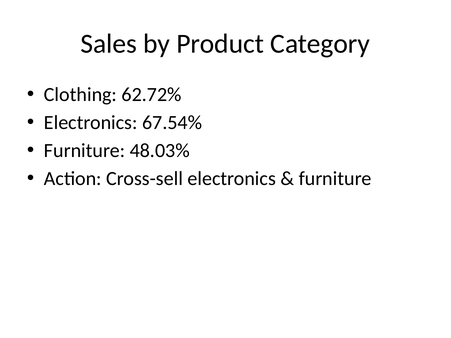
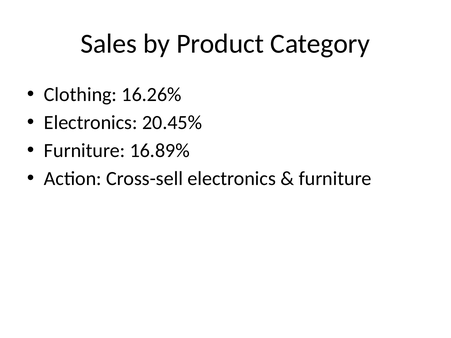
62.72%: 62.72% -> 16.26%
67.54%: 67.54% -> 20.45%
48.03%: 48.03% -> 16.89%
